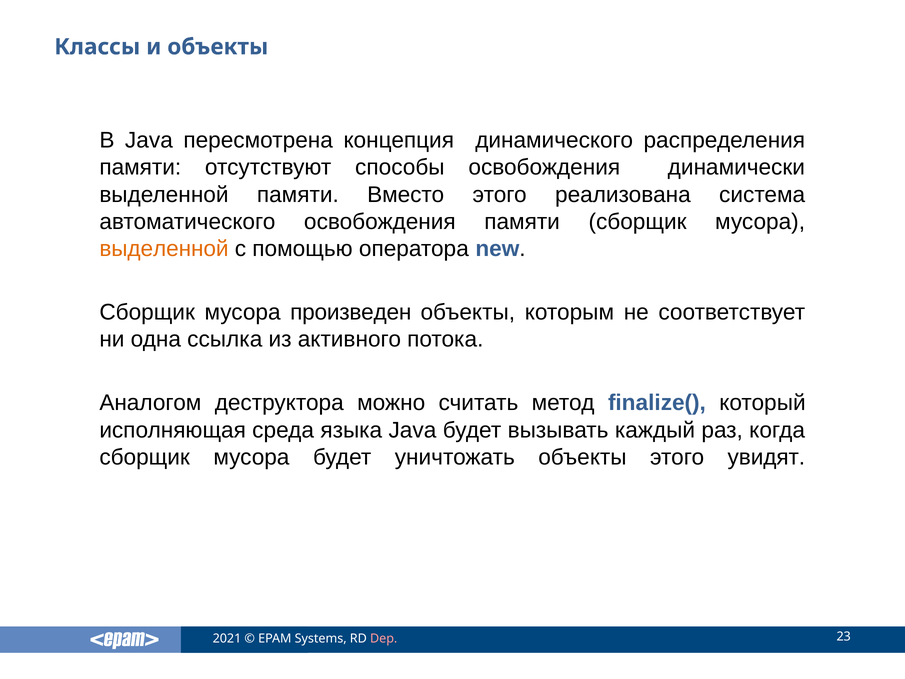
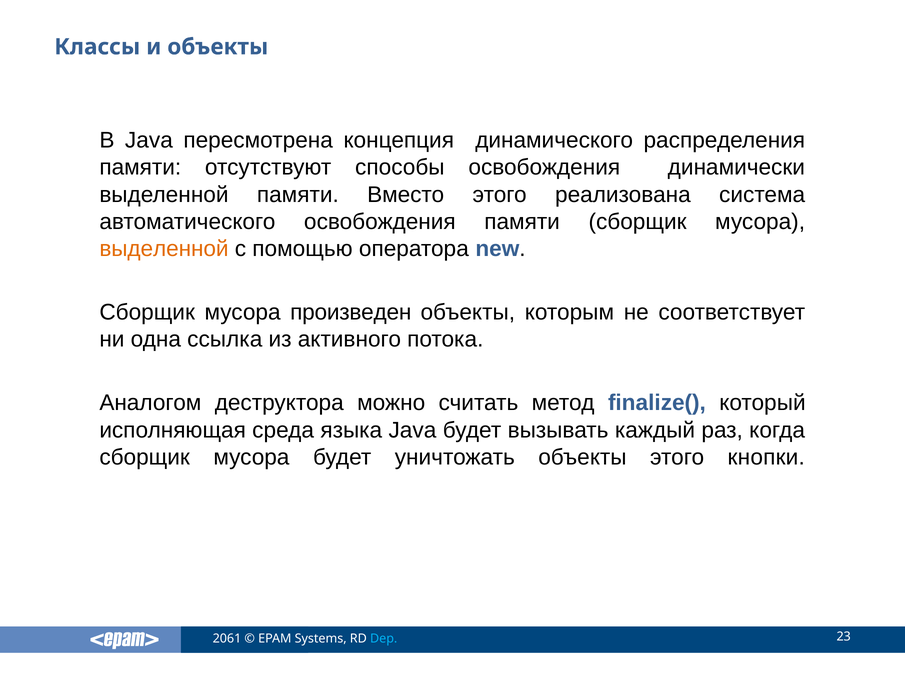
увидят: увидят -> кнопки
2021: 2021 -> 2061
Dep colour: pink -> light blue
